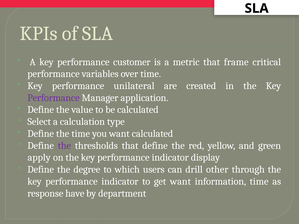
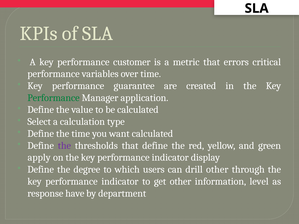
frame: frame -> errors
unilateral: unilateral -> guarantee
Performance at (54, 98) colour: purple -> green
get want: want -> other
information time: time -> level
